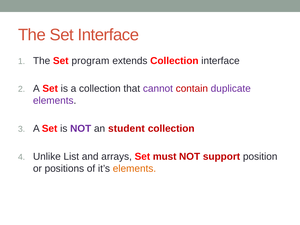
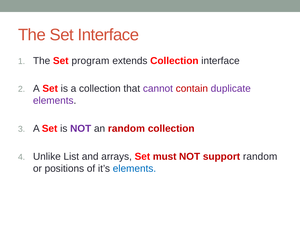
an student: student -> random
support position: position -> random
elements at (134, 169) colour: orange -> blue
